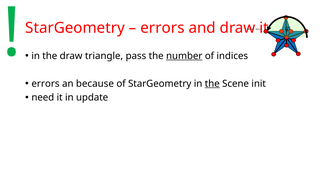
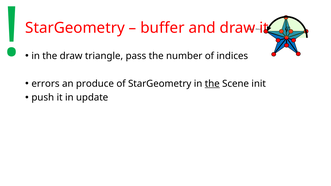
errors at (162, 28): errors -> buffer
number underline: present -> none
because: because -> produce
need: need -> push
